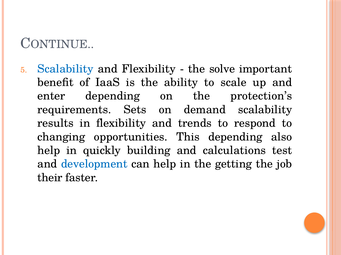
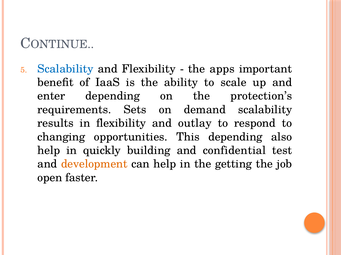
solve: solve -> apps
trends: trends -> outlay
calculations: calculations -> confidential
development colour: blue -> orange
their: their -> open
